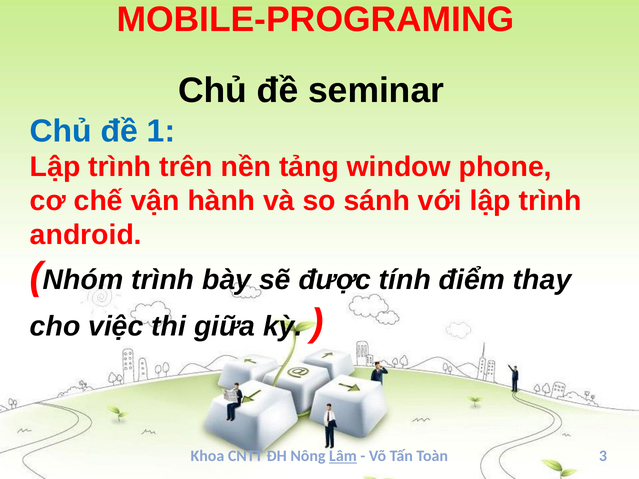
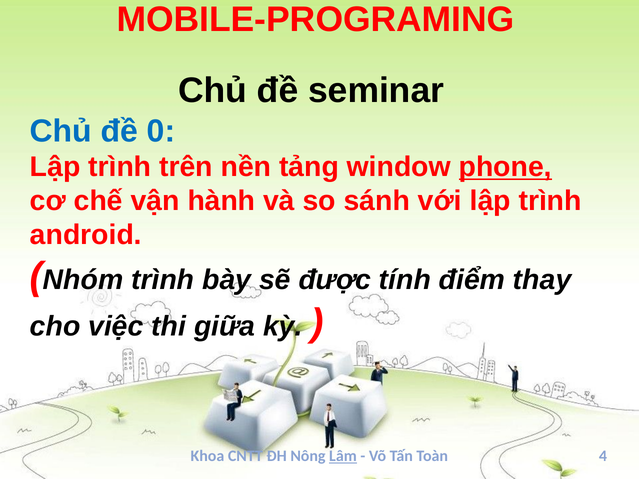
1: 1 -> 0
phone underline: none -> present
3: 3 -> 4
